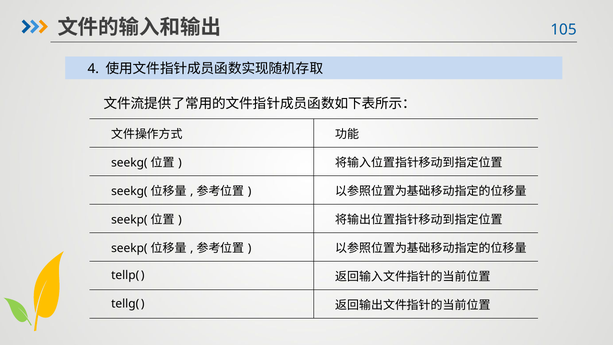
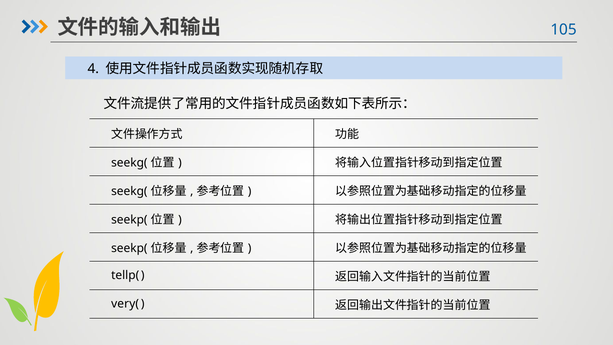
tellg(: tellg( -> very(
